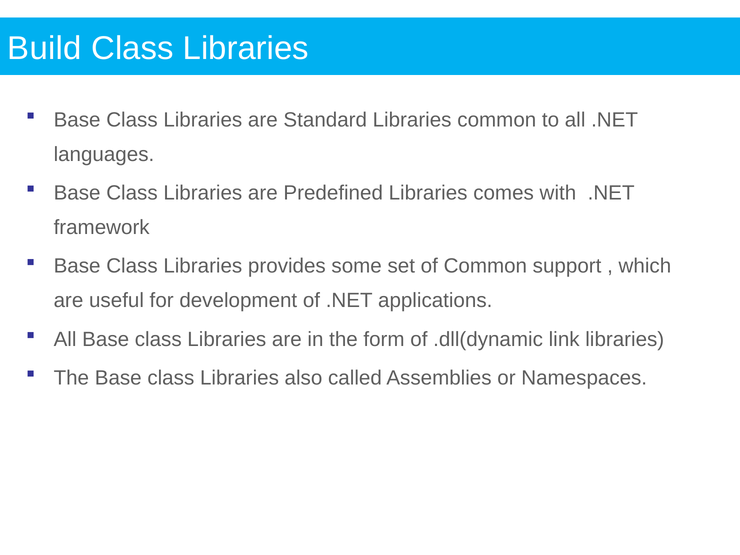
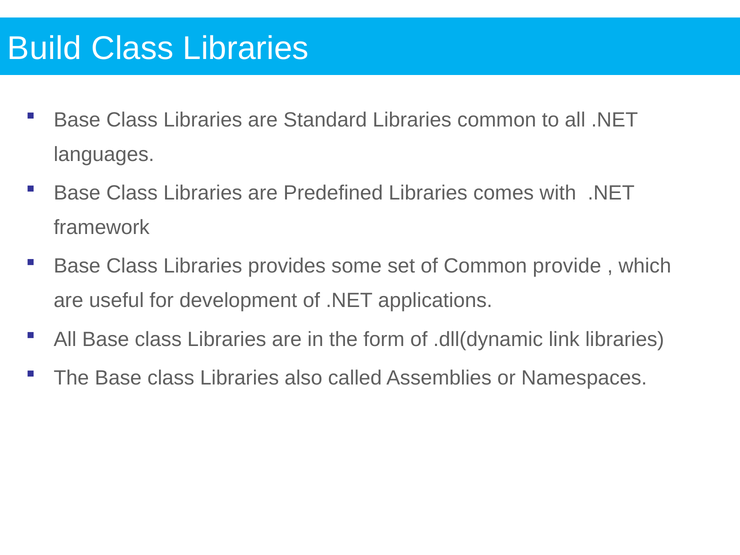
support: support -> provide
